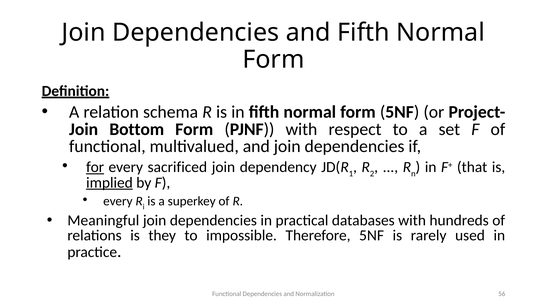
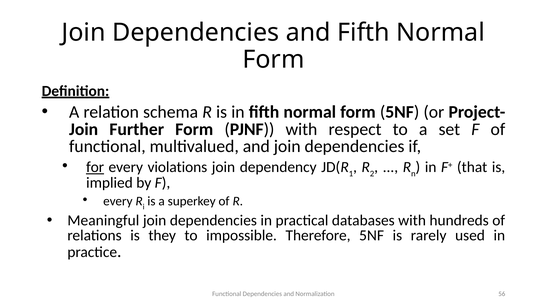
Bottom: Bottom -> Further
sacrificed: sacrificed -> violations
implied underline: present -> none
